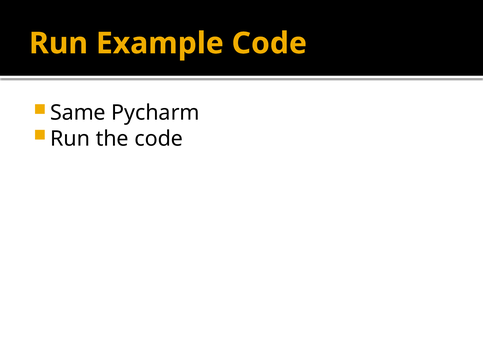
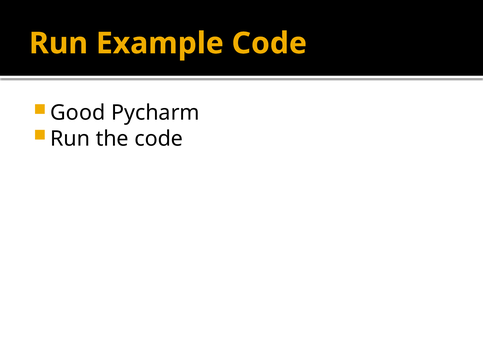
Same: Same -> Good
